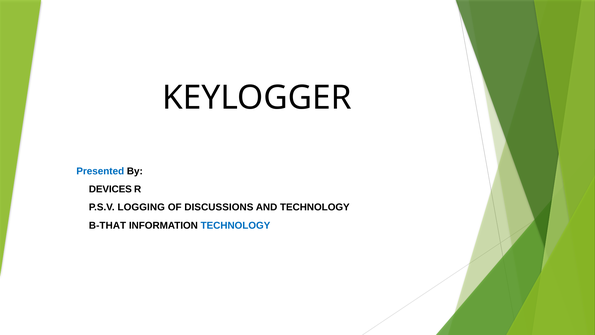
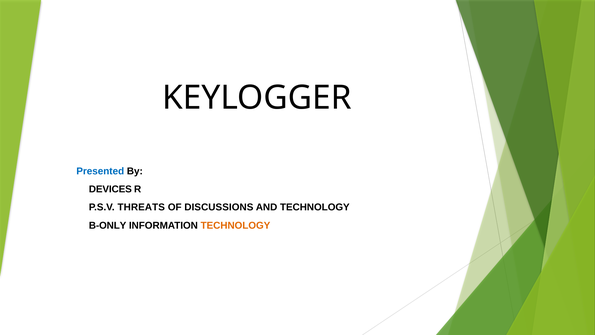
LOGGING: LOGGING -> THREATS
B-THAT: B-THAT -> B-ONLY
TECHNOLOGY at (235, 225) colour: blue -> orange
